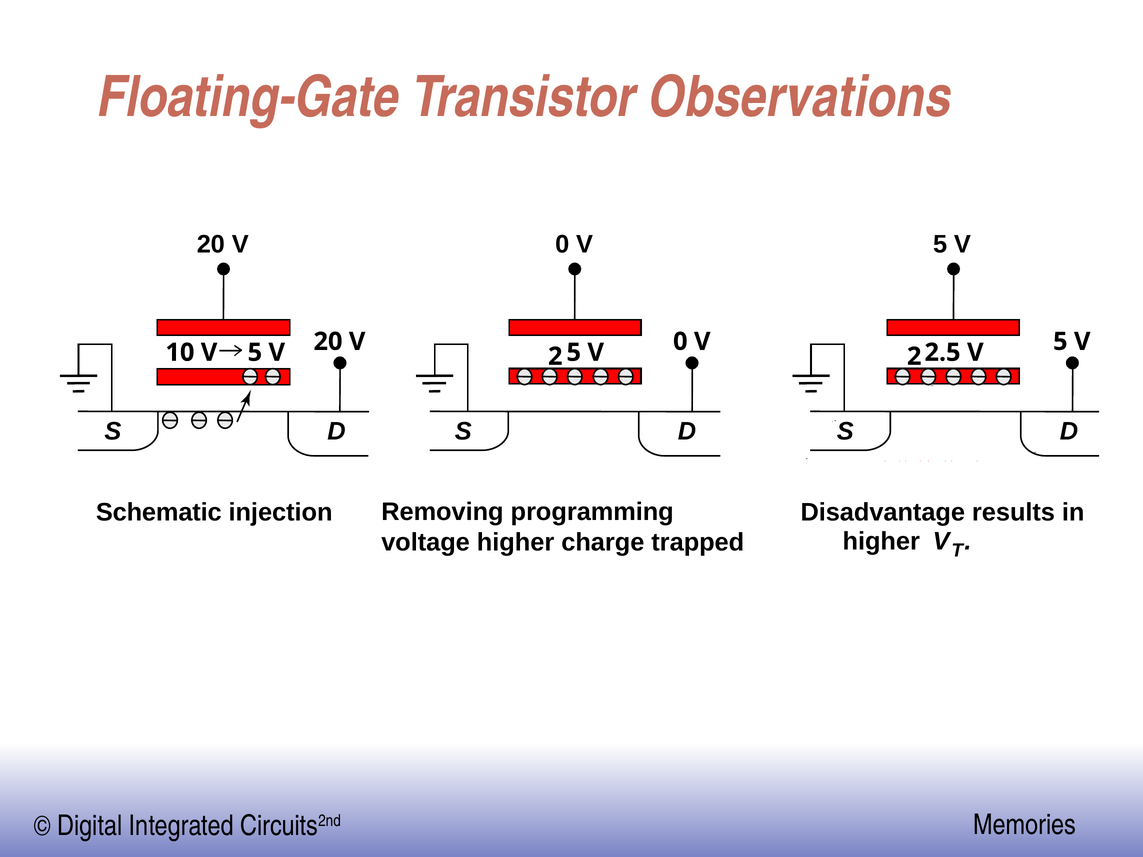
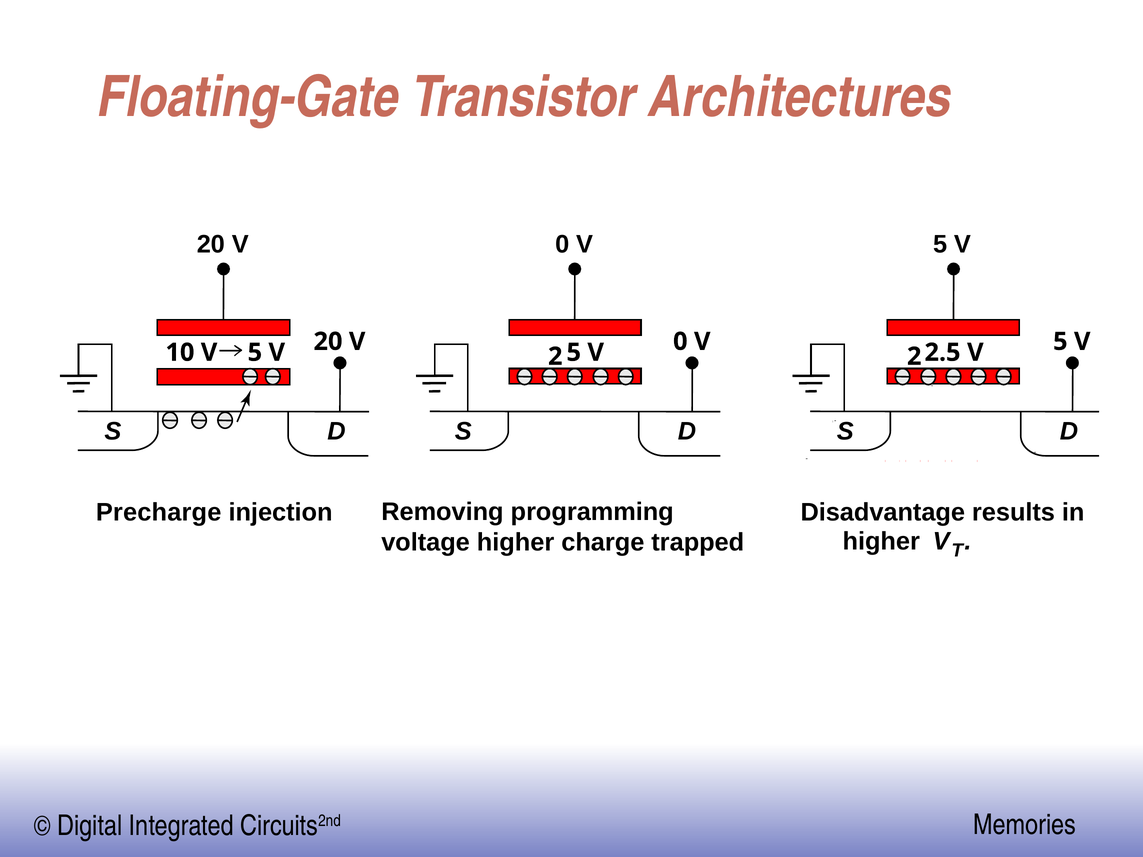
Observations: Observations -> Architectures
Schematic: Schematic -> Precharge
